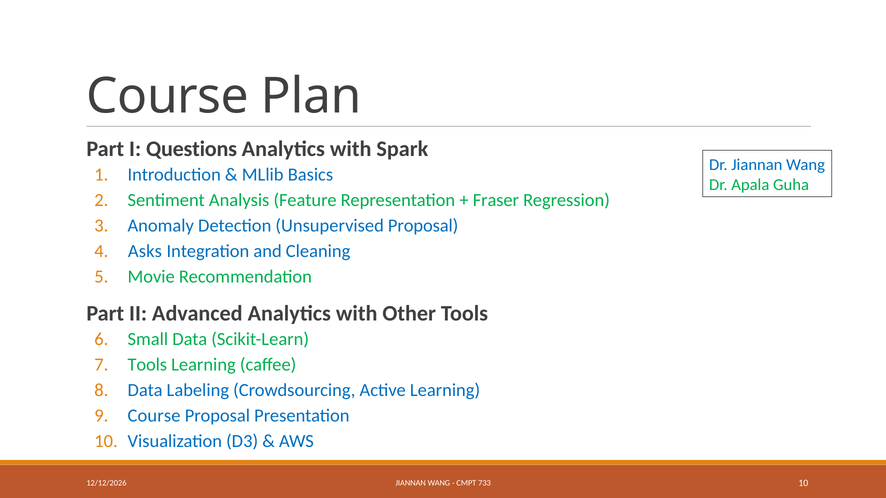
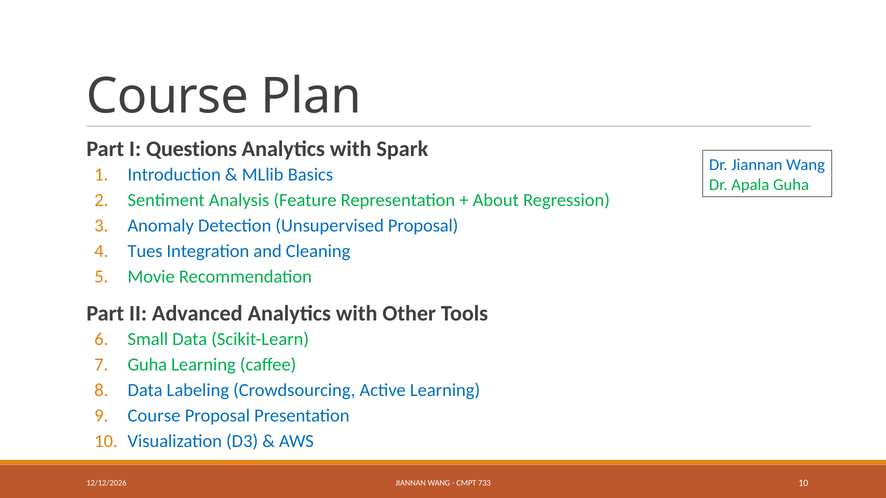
Fraser: Fraser -> About
Asks: Asks -> Tues
Tools at (147, 365): Tools -> Guha
